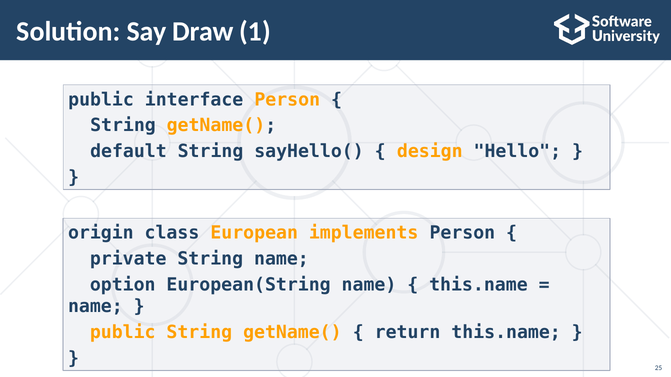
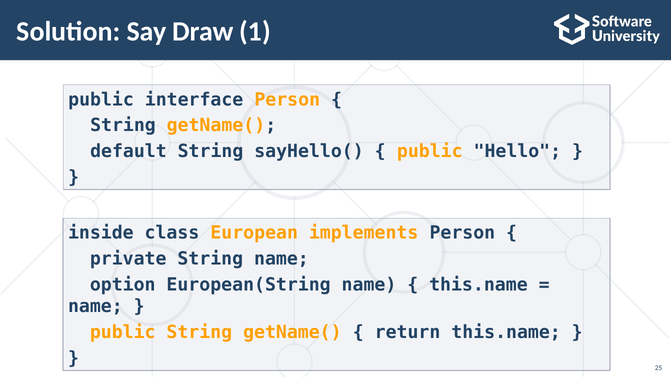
design at (430, 152): design -> public
origin: origin -> inside
